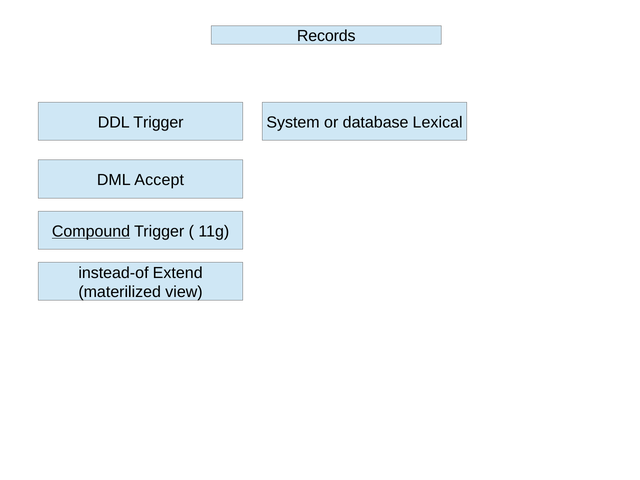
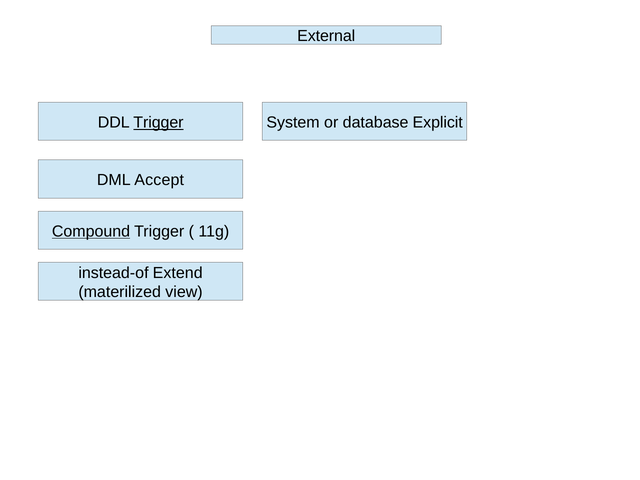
Records: Records -> External
Trigger at (158, 123) underline: none -> present
Lexical: Lexical -> Explicit
